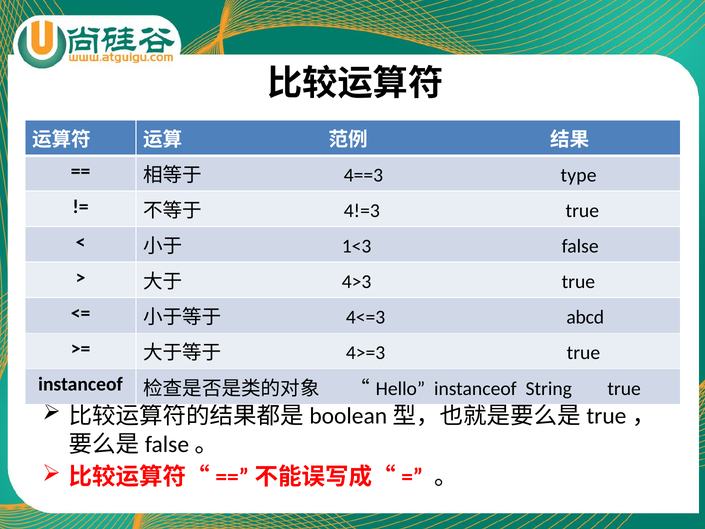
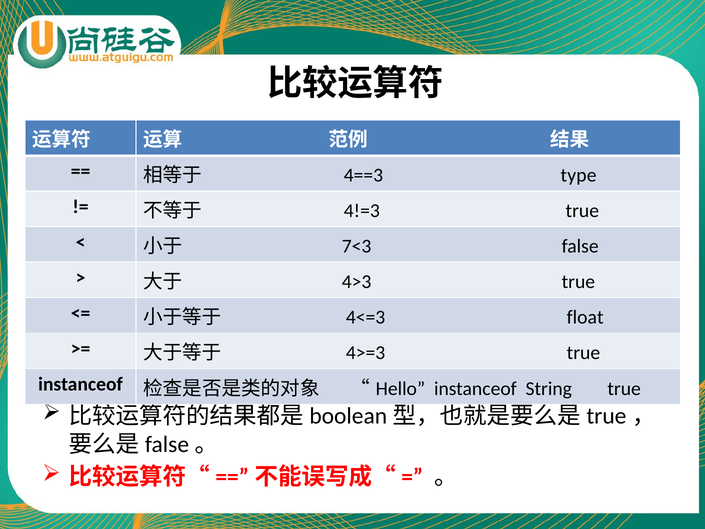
1<3: 1<3 -> 7<3
abcd: abcd -> float
